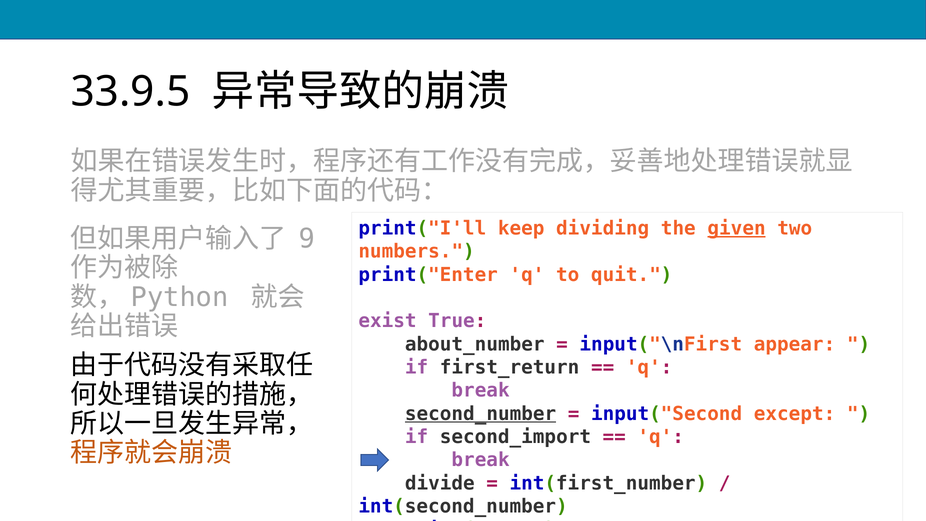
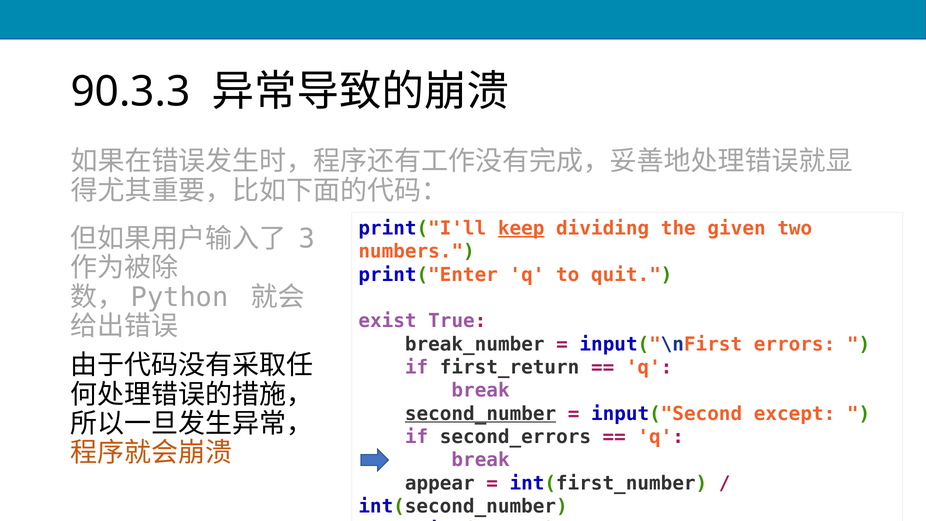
33.9.5: 33.9.5 -> 90.3.3
keep underline: none -> present
given underline: present -> none
9: 9 -> 3
about_number: about_number -> break_number
appear: appear -> errors
second_import: second_import -> second_errors
divide: divide -> appear
